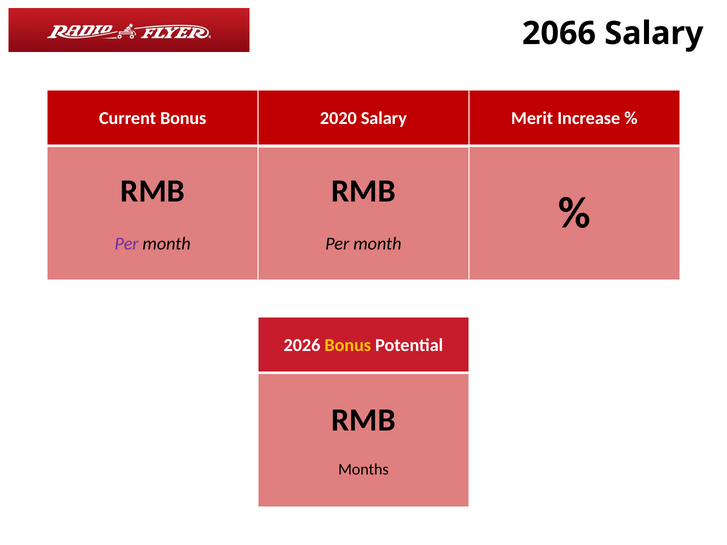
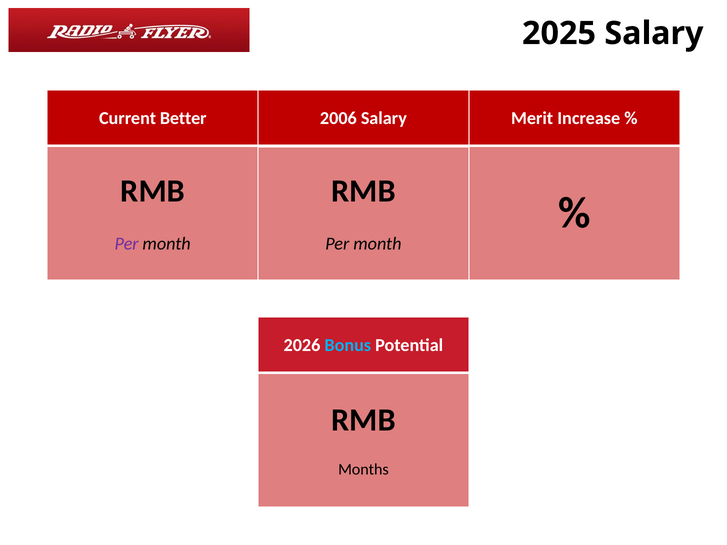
2066: 2066 -> 2025
Current Bonus: Bonus -> Better
2020: 2020 -> 2006
Bonus at (348, 345) colour: yellow -> light blue
